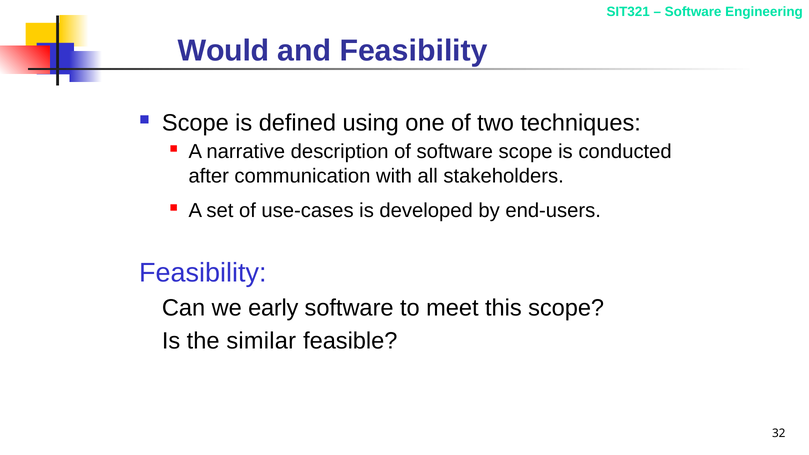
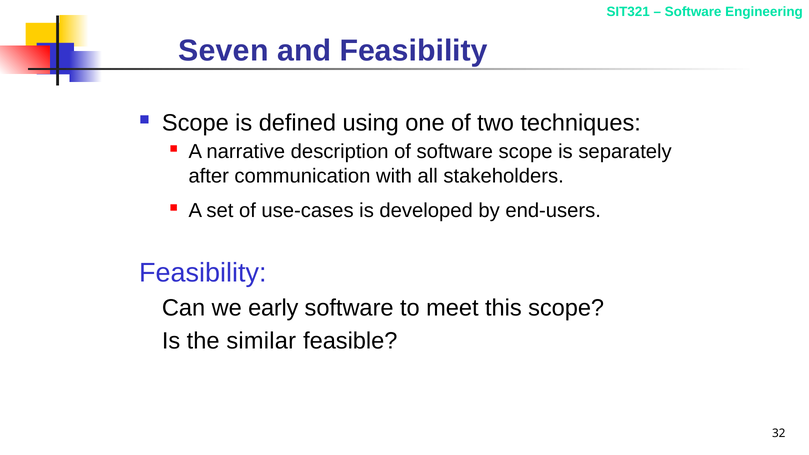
Would: Would -> Seven
conducted: conducted -> separately
